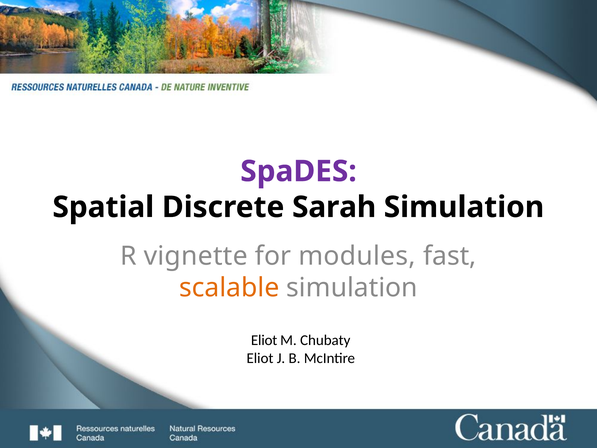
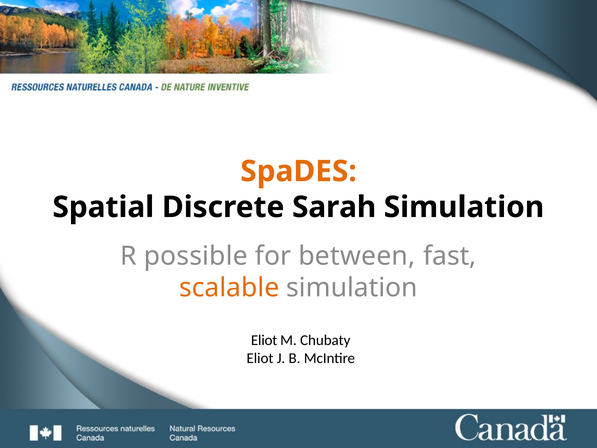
SpaDES colour: purple -> orange
vignette: vignette -> possible
modules: modules -> between
